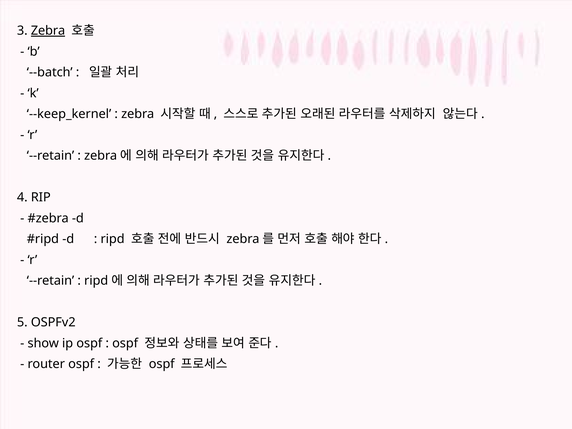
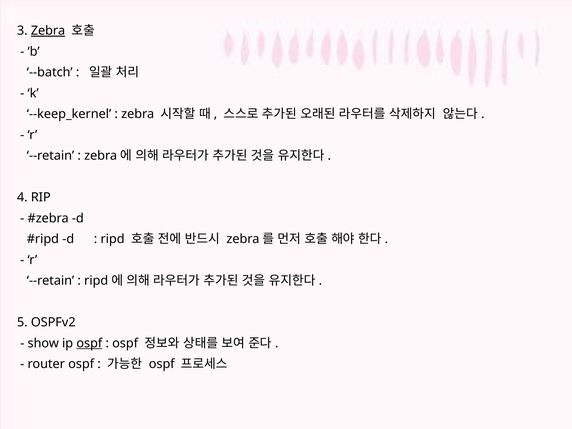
ospf at (89, 343) underline: none -> present
